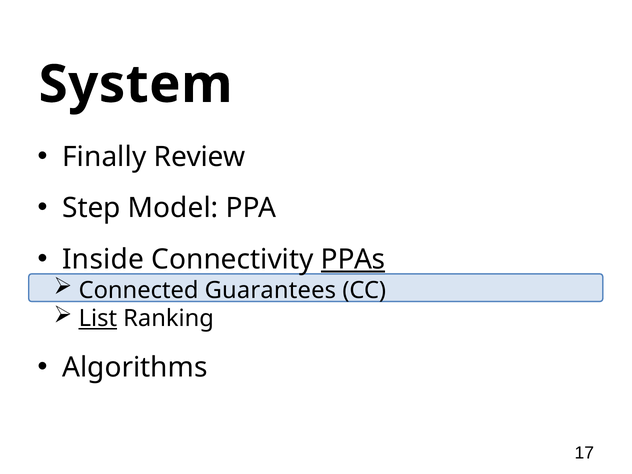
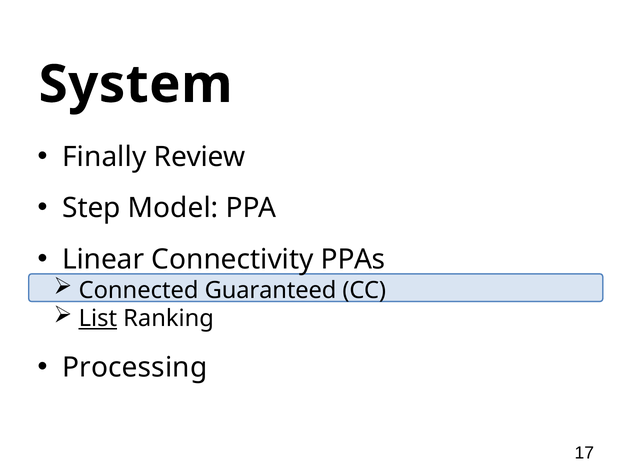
Inside: Inside -> Linear
PPAs underline: present -> none
Guarantees: Guarantees -> Guaranteed
Algorithms: Algorithms -> Processing
